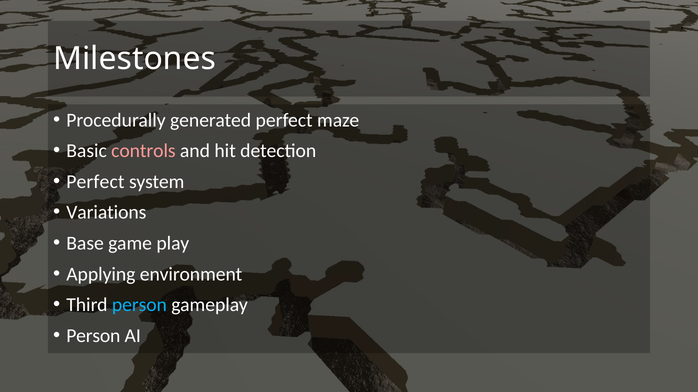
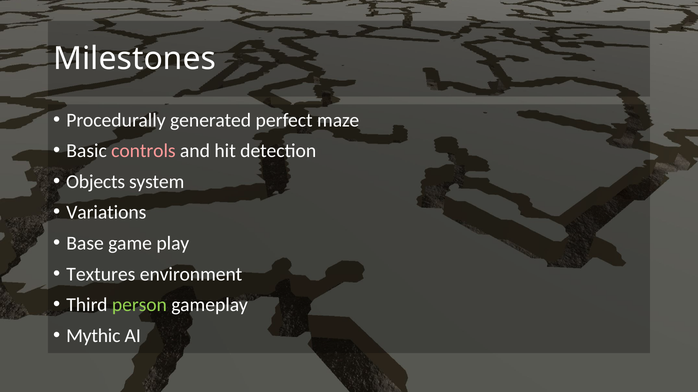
Perfect at (95, 182): Perfect -> Objects
Applying: Applying -> Textures
person at (139, 305) colour: light blue -> light green
Person at (93, 336): Person -> Mythic
